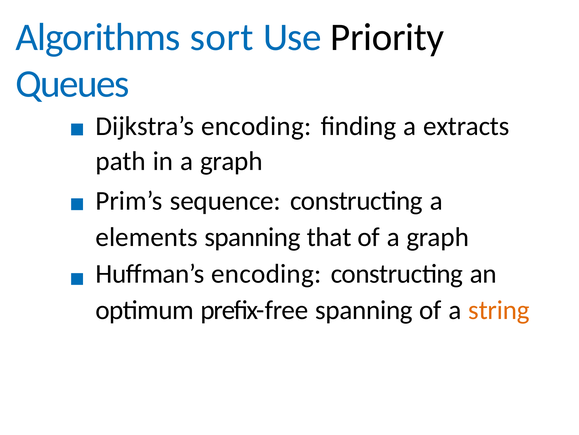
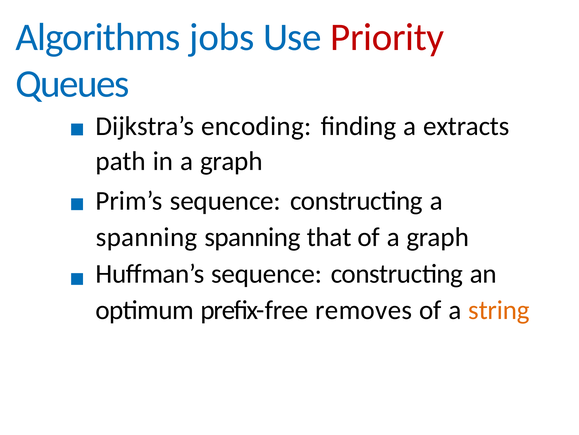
sort: sort -> jobs
Priority colour: black -> red
elements at (147, 237): elements -> spanning
Huffman’s encoding: encoding -> sequence
prefix-free spanning: spanning -> removes
